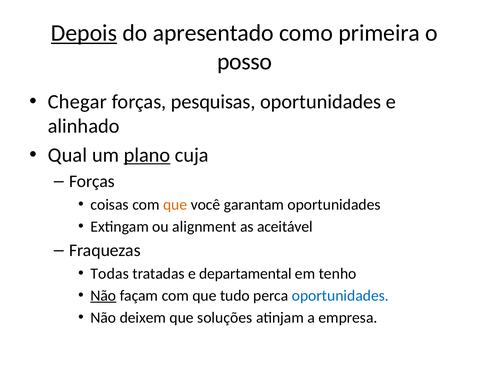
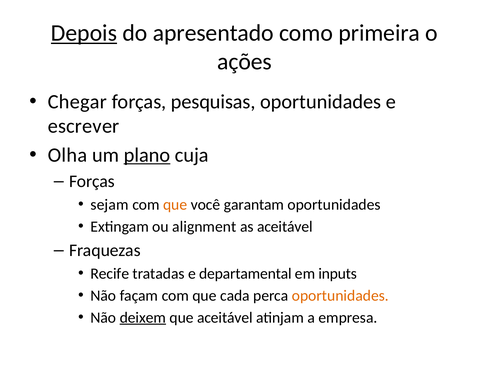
posso: posso -> ações
alinhado: alinhado -> escrever
Qual: Qual -> Olha
coisas: coisas -> sejam
Todas: Todas -> Recife
tenho: tenho -> inputs
Não at (103, 295) underline: present -> none
tudo: tudo -> cada
oportunidades at (340, 295) colour: blue -> orange
deixem underline: none -> present
que soluções: soluções -> aceitável
